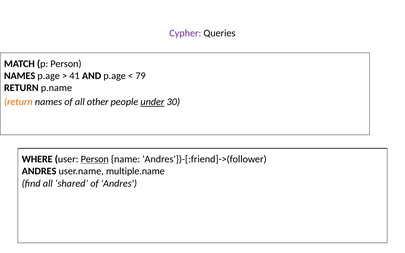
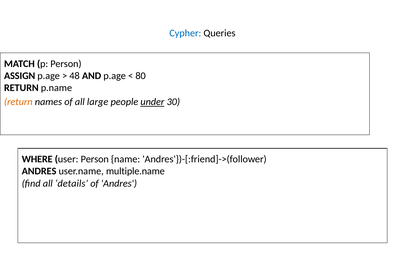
Cypher colour: purple -> blue
NAMES at (20, 76): NAMES -> ASSIGN
41: 41 -> 48
79: 79 -> 80
other: other -> large
Person at (95, 159) underline: present -> none
shared: shared -> details
